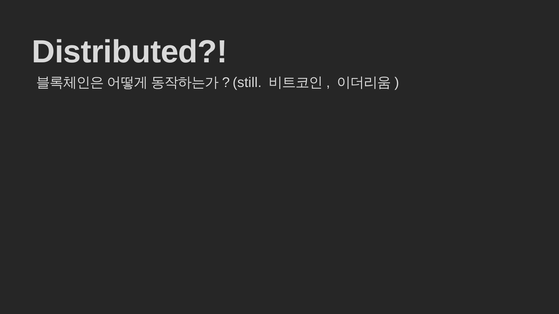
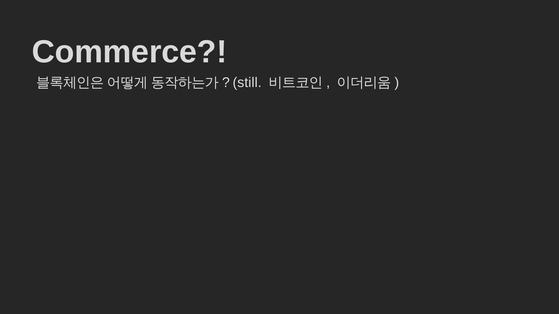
Distributed: Distributed -> Commerce
